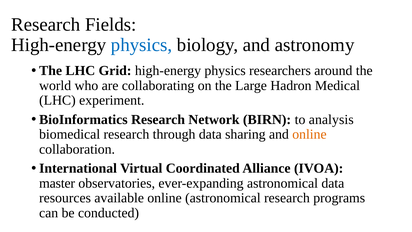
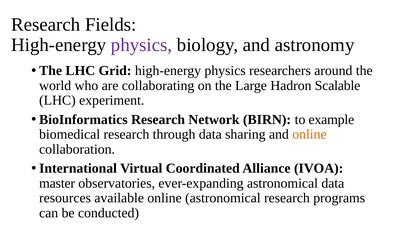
physics at (142, 45) colour: blue -> purple
Medical: Medical -> Scalable
analysis: analysis -> example
